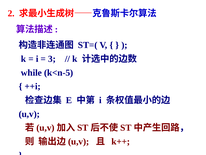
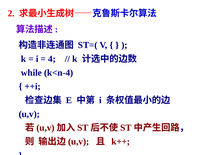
3: 3 -> 4
k<n-5: k<n-5 -> k<n-4
